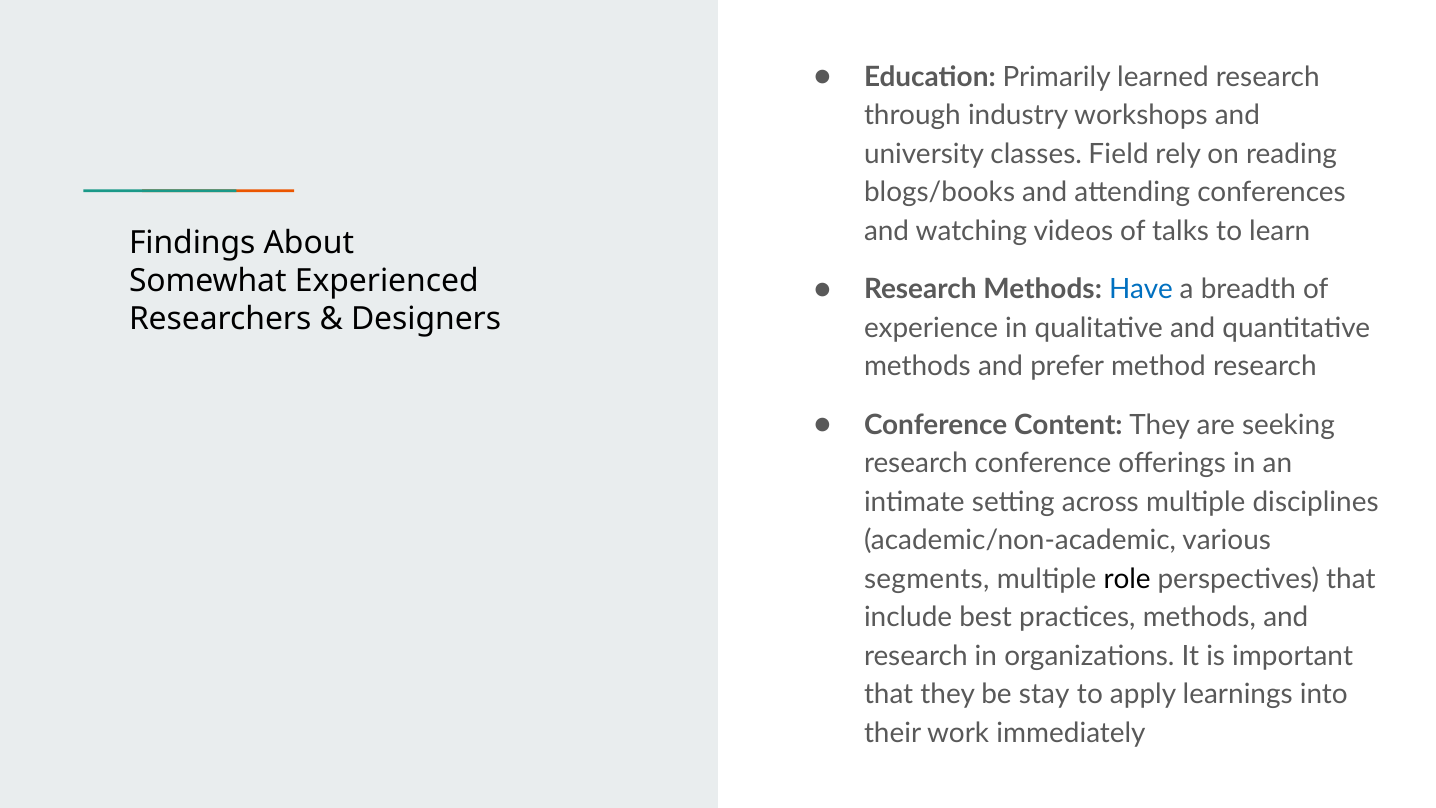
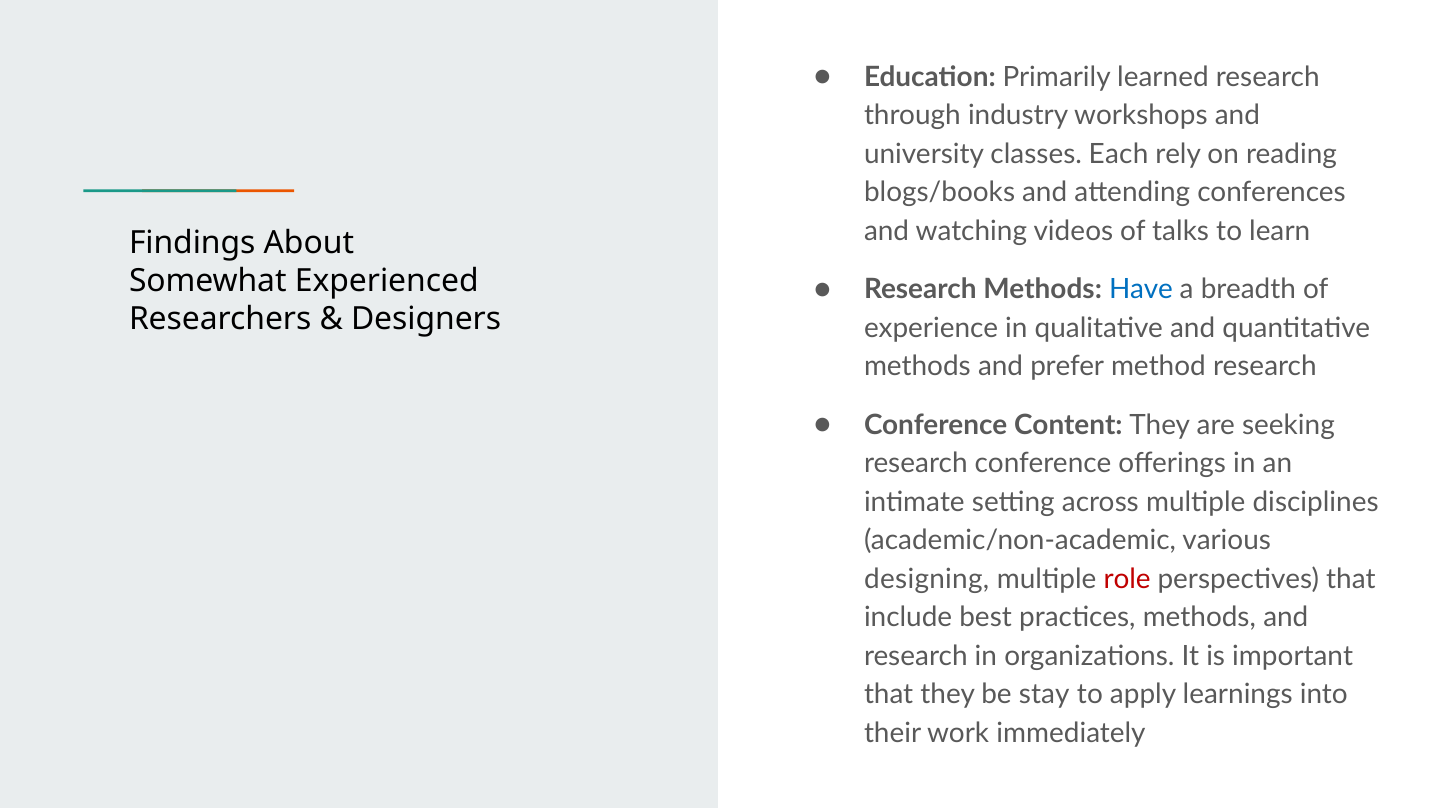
Field: Field -> Each
segments: segments -> designing
role colour: black -> red
